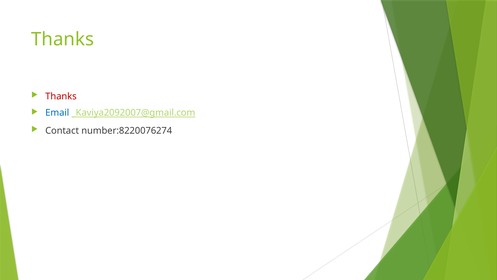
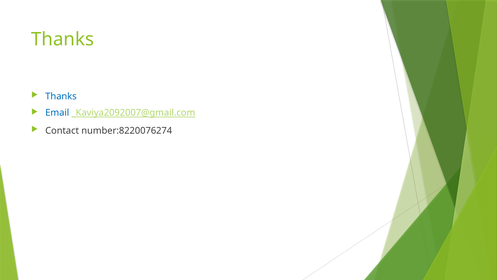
Thanks at (61, 96) colour: red -> blue
